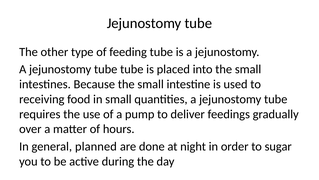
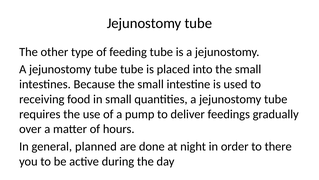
sugar: sugar -> there
